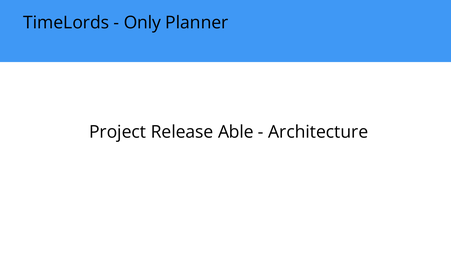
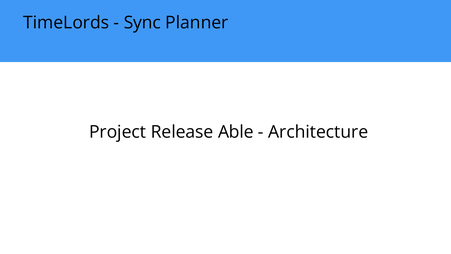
Only: Only -> Sync
